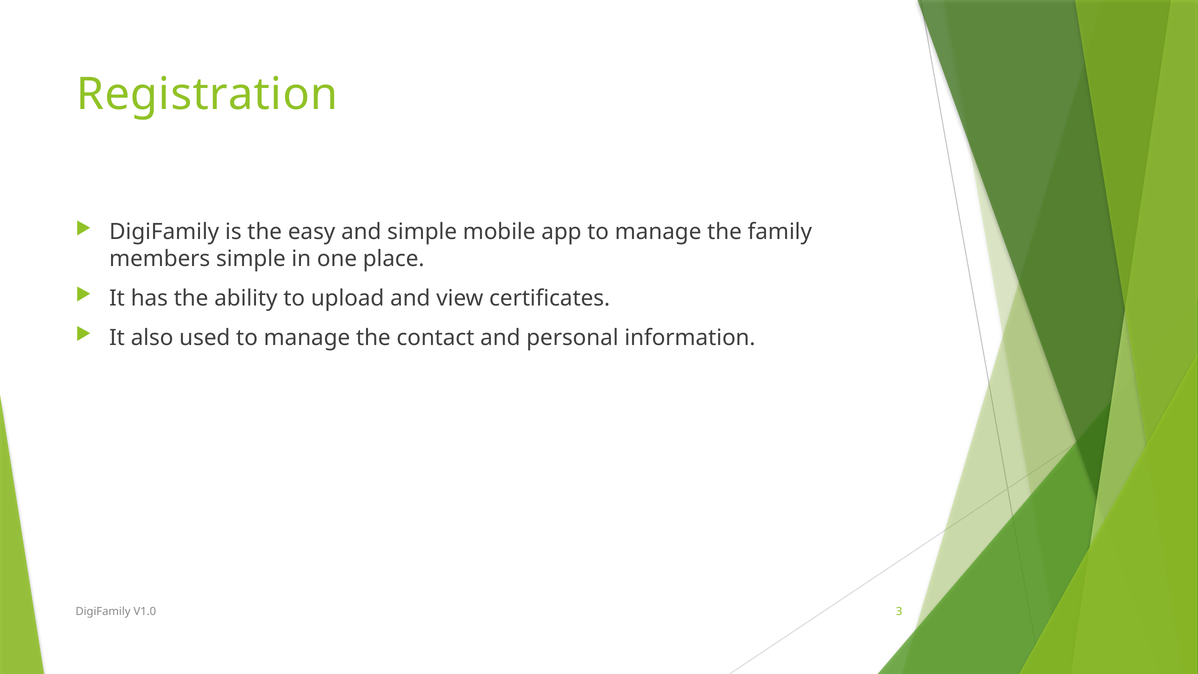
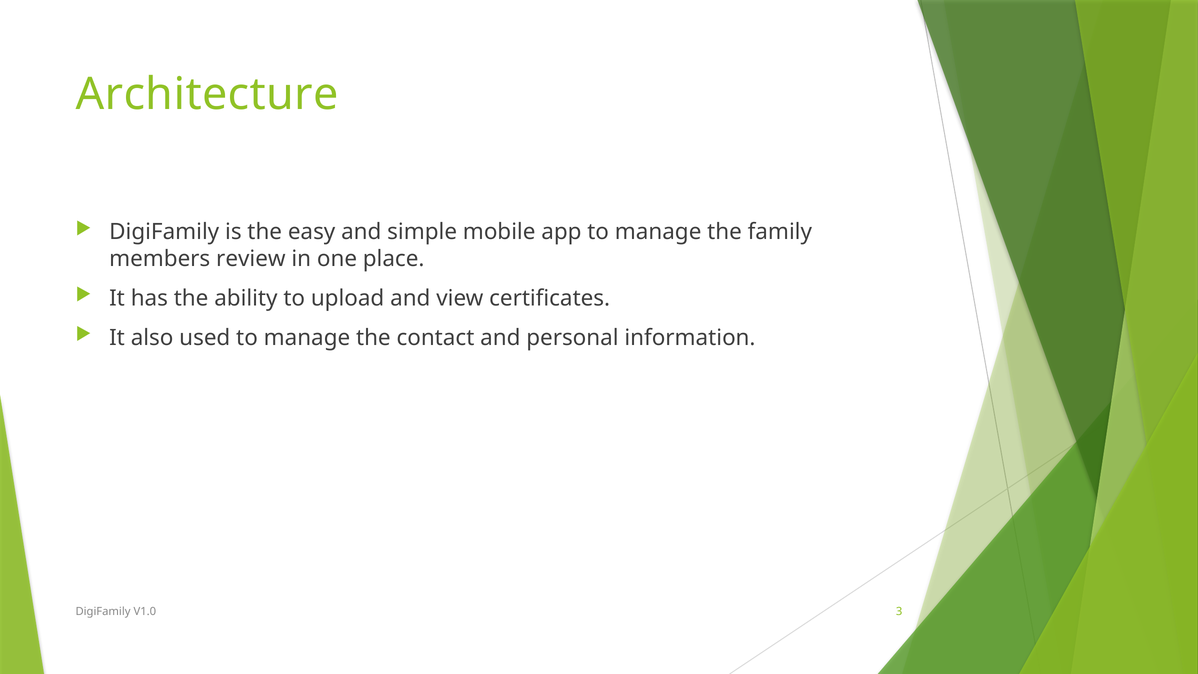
Registration: Registration -> Architecture
members simple: simple -> review
